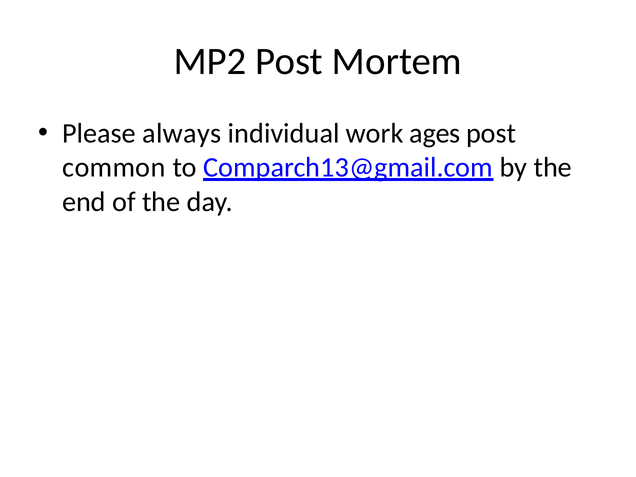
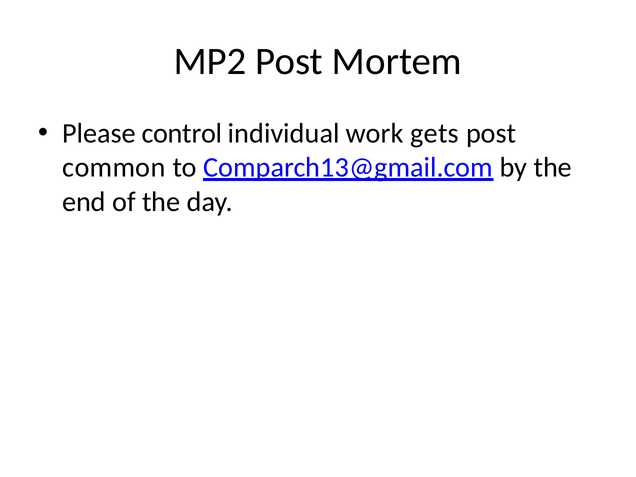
always: always -> control
ages: ages -> gets
